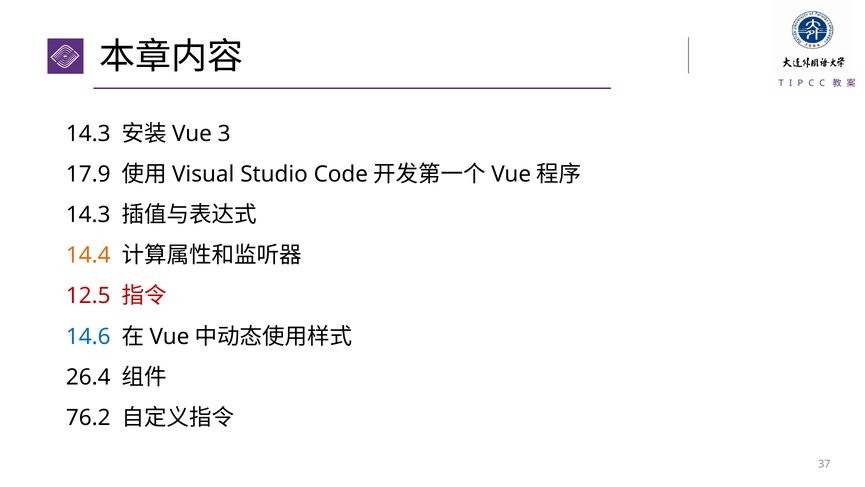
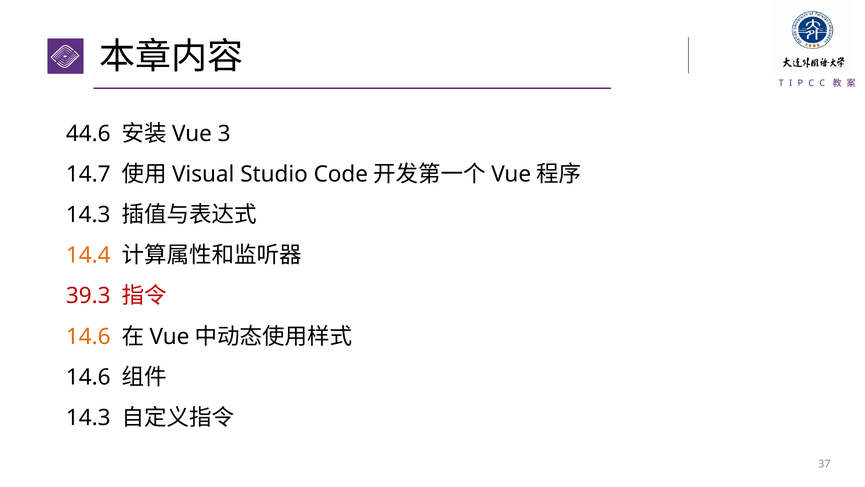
14.3 at (88, 134): 14.3 -> 44.6
17.9: 17.9 -> 14.7
12.5: 12.5 -> 39.3
14.6 at (88, 336) colour: blue -> orange
26.4 at (88, 377): 26.4 -> 14.6
76.2 at (88, 417): 76.2 -> 14.3
